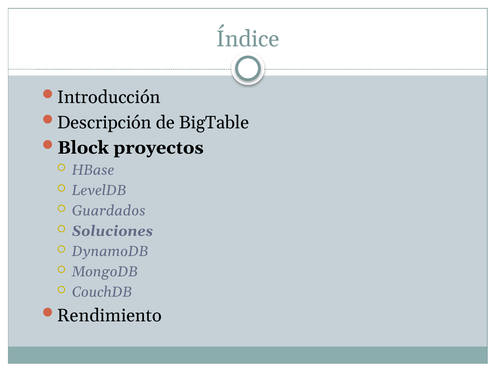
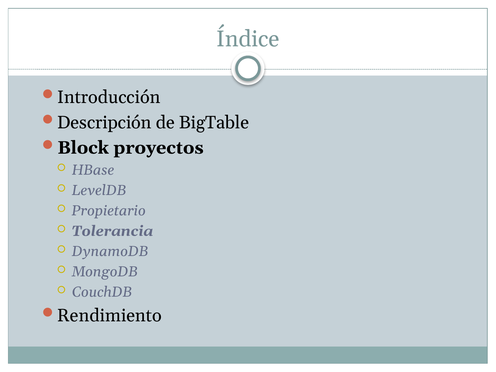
Guardados: Guardados -> Propietario
Soluciones: Soluciones -> Tolerancia
